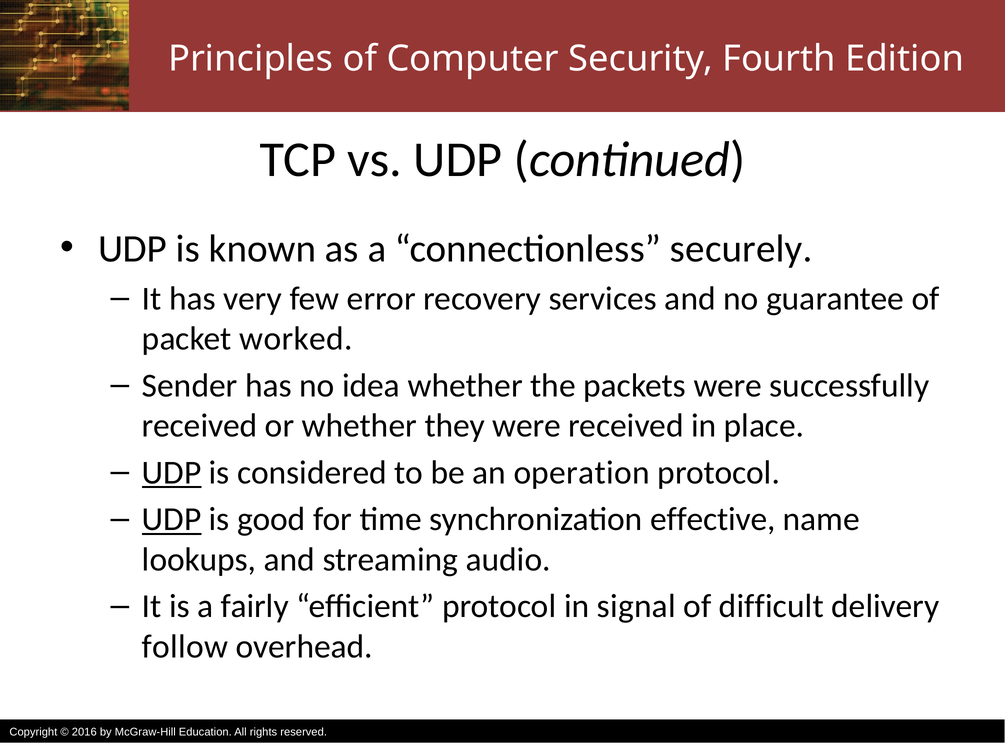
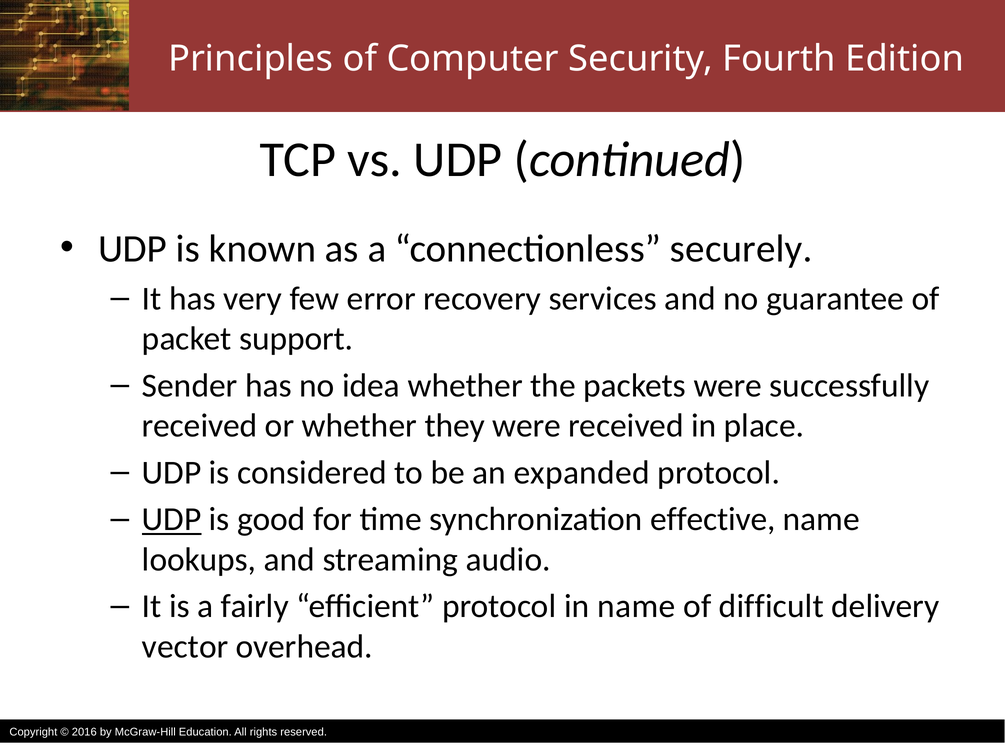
worked: worked -> support
UDP at (172, 473) underline: present -> none
operation: operation -> expanded
in signal: signal -> name
follow: follow -> vector
